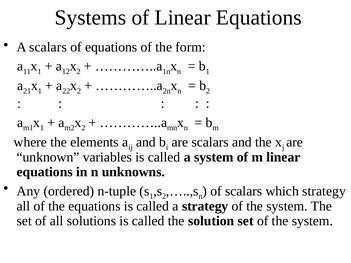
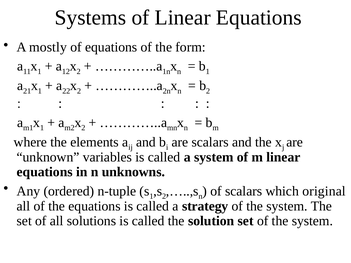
A scalars: scalars -> mostly
which strategy: strategy -> original
